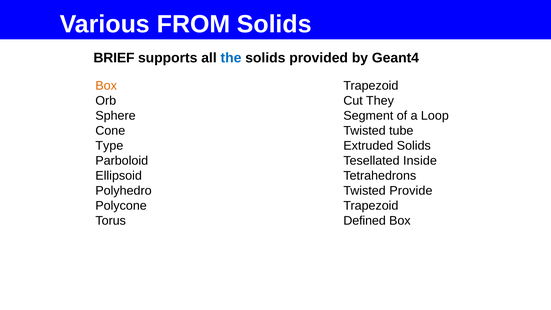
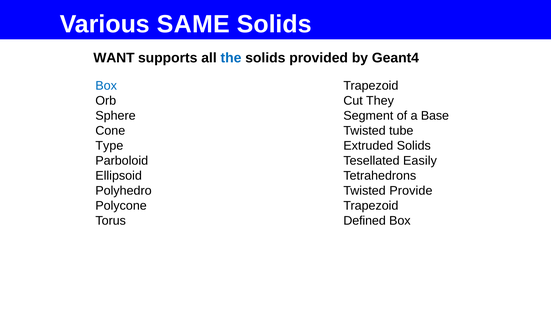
FROM: FROM -> SAME
BRIEF: BRIEF -> WANT
Box at (106, 86) colour: orange -> blue
Loop: Loop -> Base
Inside: Inside -> Easily
